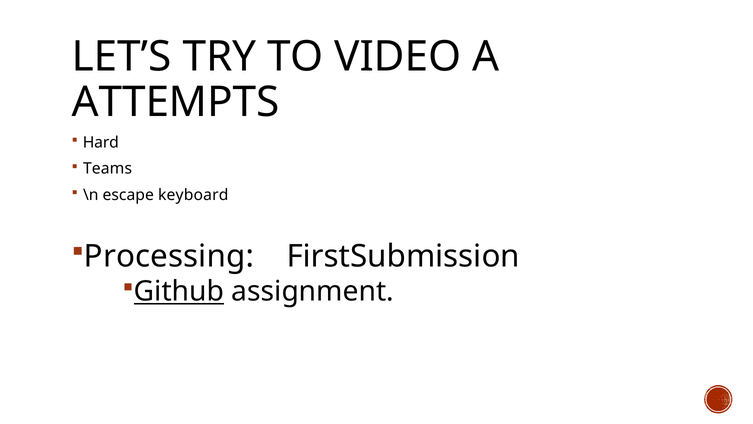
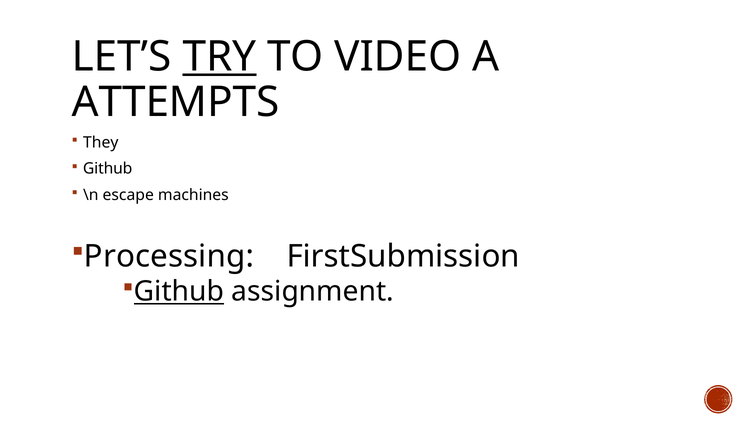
TRY underline: none -> present
Hard: Hard -> They
Teams at (108, 169): Teams -> Github
keyboard: keyboard -> machines
